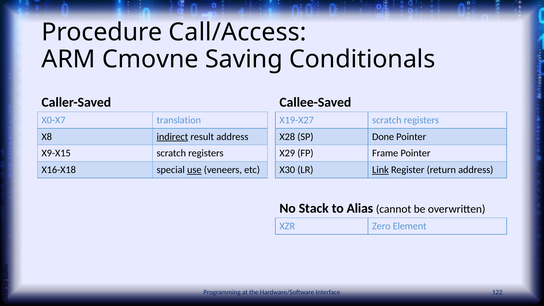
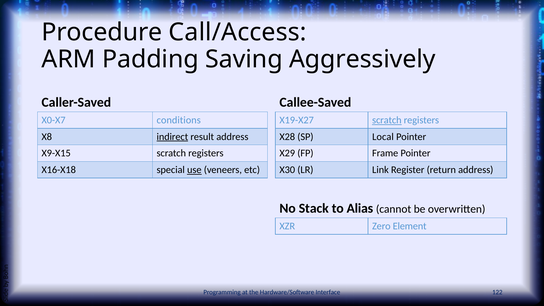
Cmovne: Cmovne -> Padding
Conditionals: Conditionals -> Aggressively
translation: translation -> conditions
scratch at (387, 120) underline: none -> present
Done: Done -> Local
Link underline: present -> none
